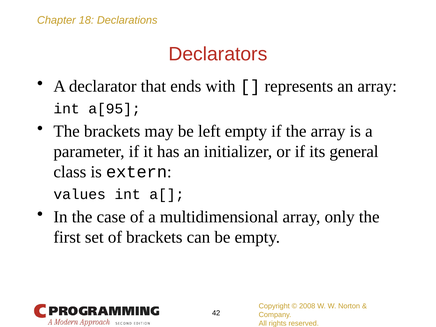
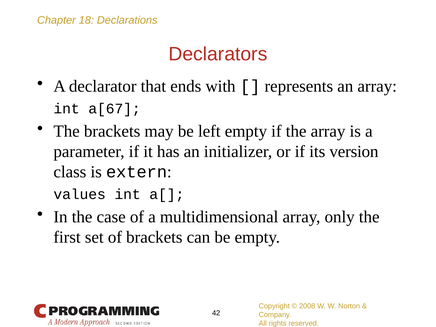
a[95: a[95 -> a[67
general: general -> version
